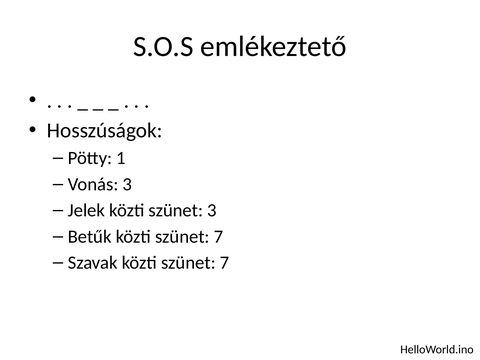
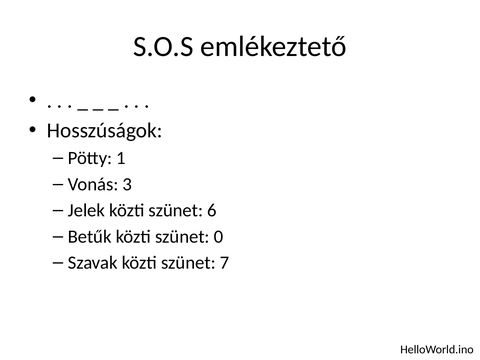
szünet 3: 3 -> 6
Betűk közti szünet 7: 7 -> 0
